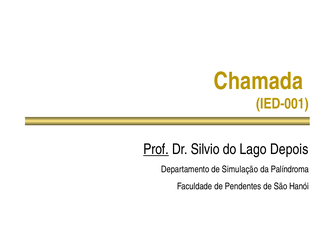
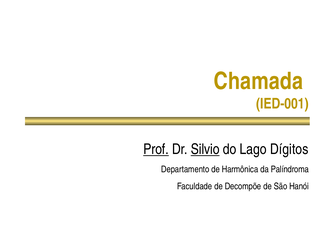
Silvio underline: none -> present
Depois: Depois -> Dígitos
Simulação: Simulação -> Harmônica
Pendentes: Pendentes -> Decompõe
